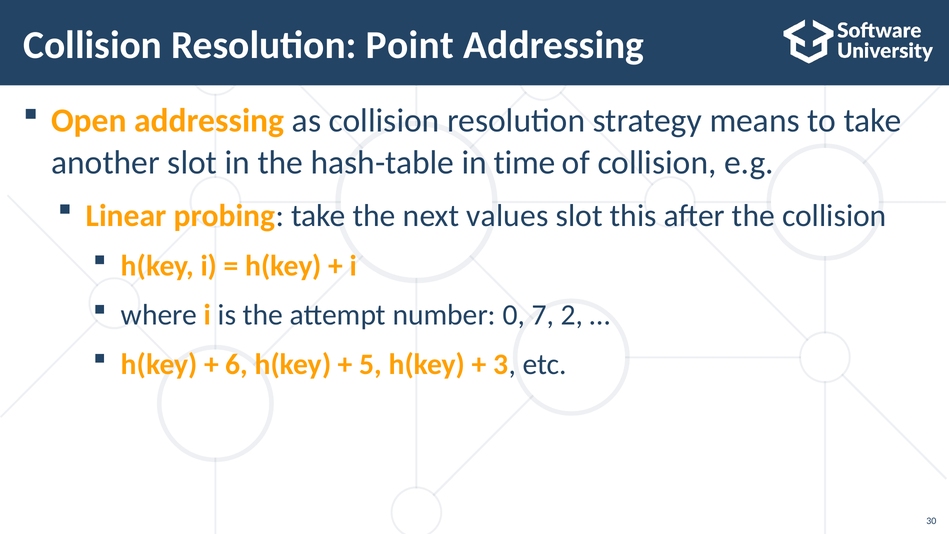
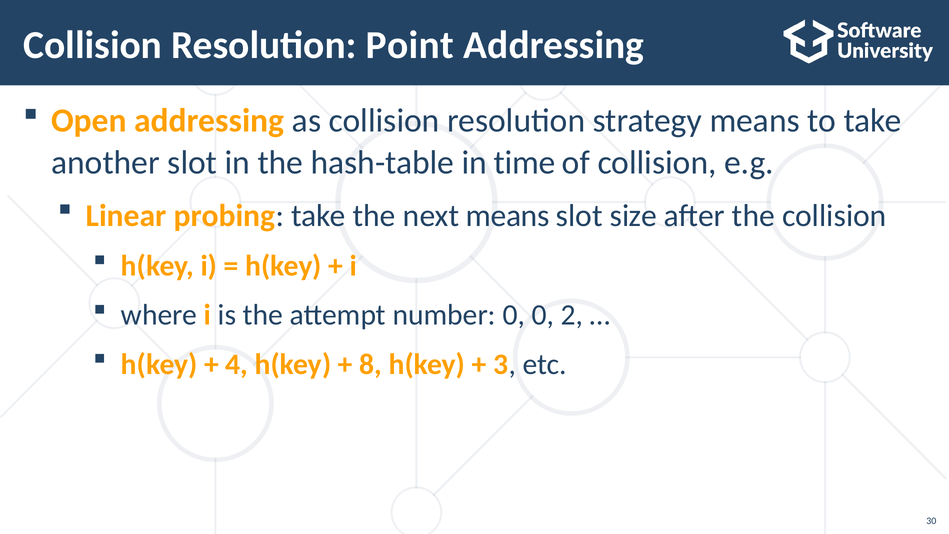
next values: values -> means
this: this -> size
0 7: 7 -> 0
6: 6 -> 4
5: 5 -> 8
